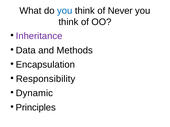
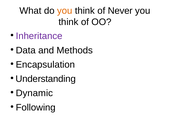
you at (65, 11) colour: blue -> orange
Responsibility: Responsibility -> Understanding
Principles: Principles -> Following
